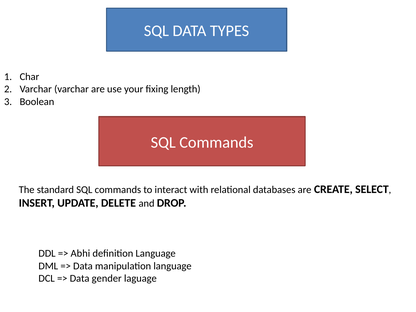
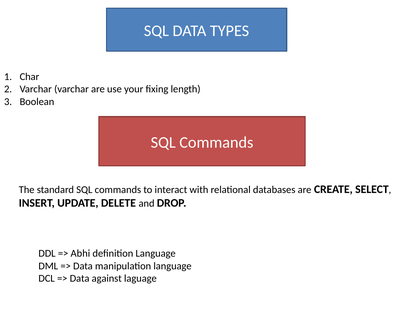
gender: gender -> against
